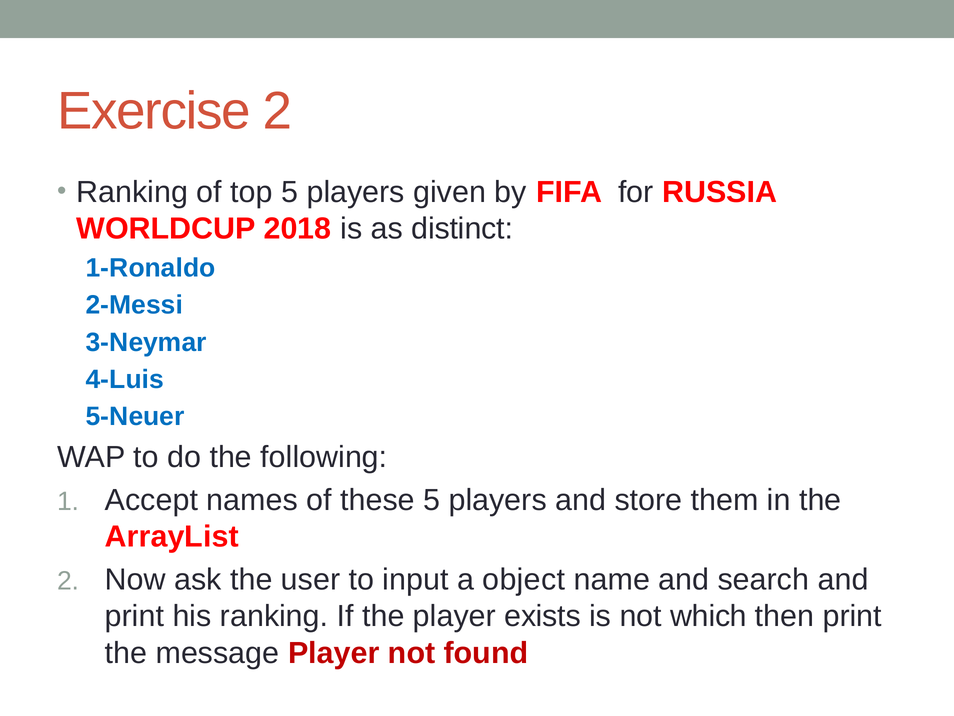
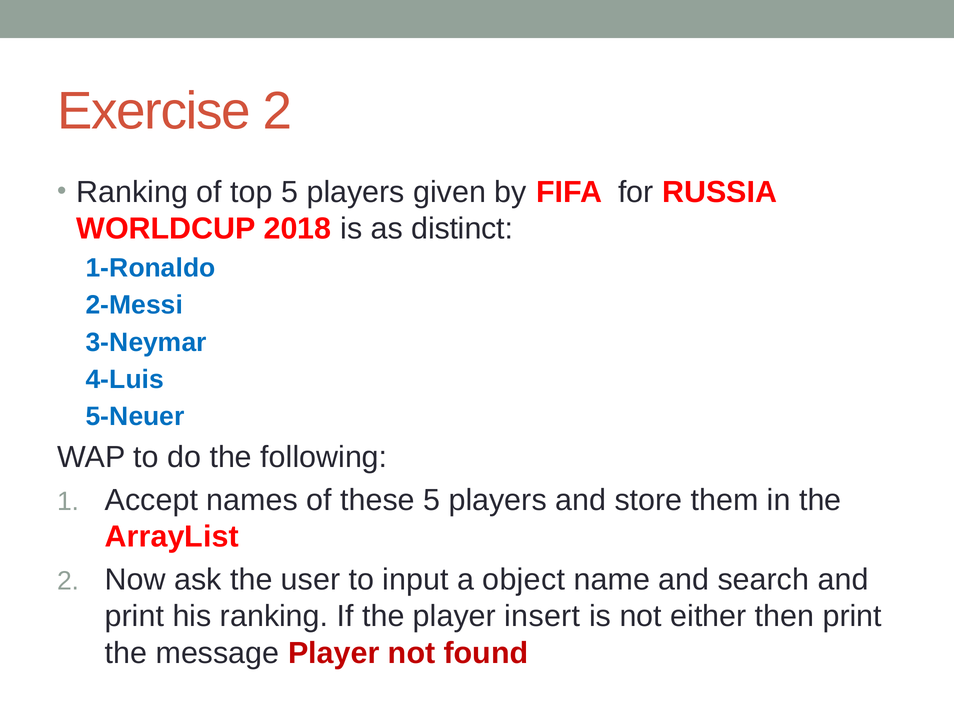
exists: exists -> insert
which: which -> either
